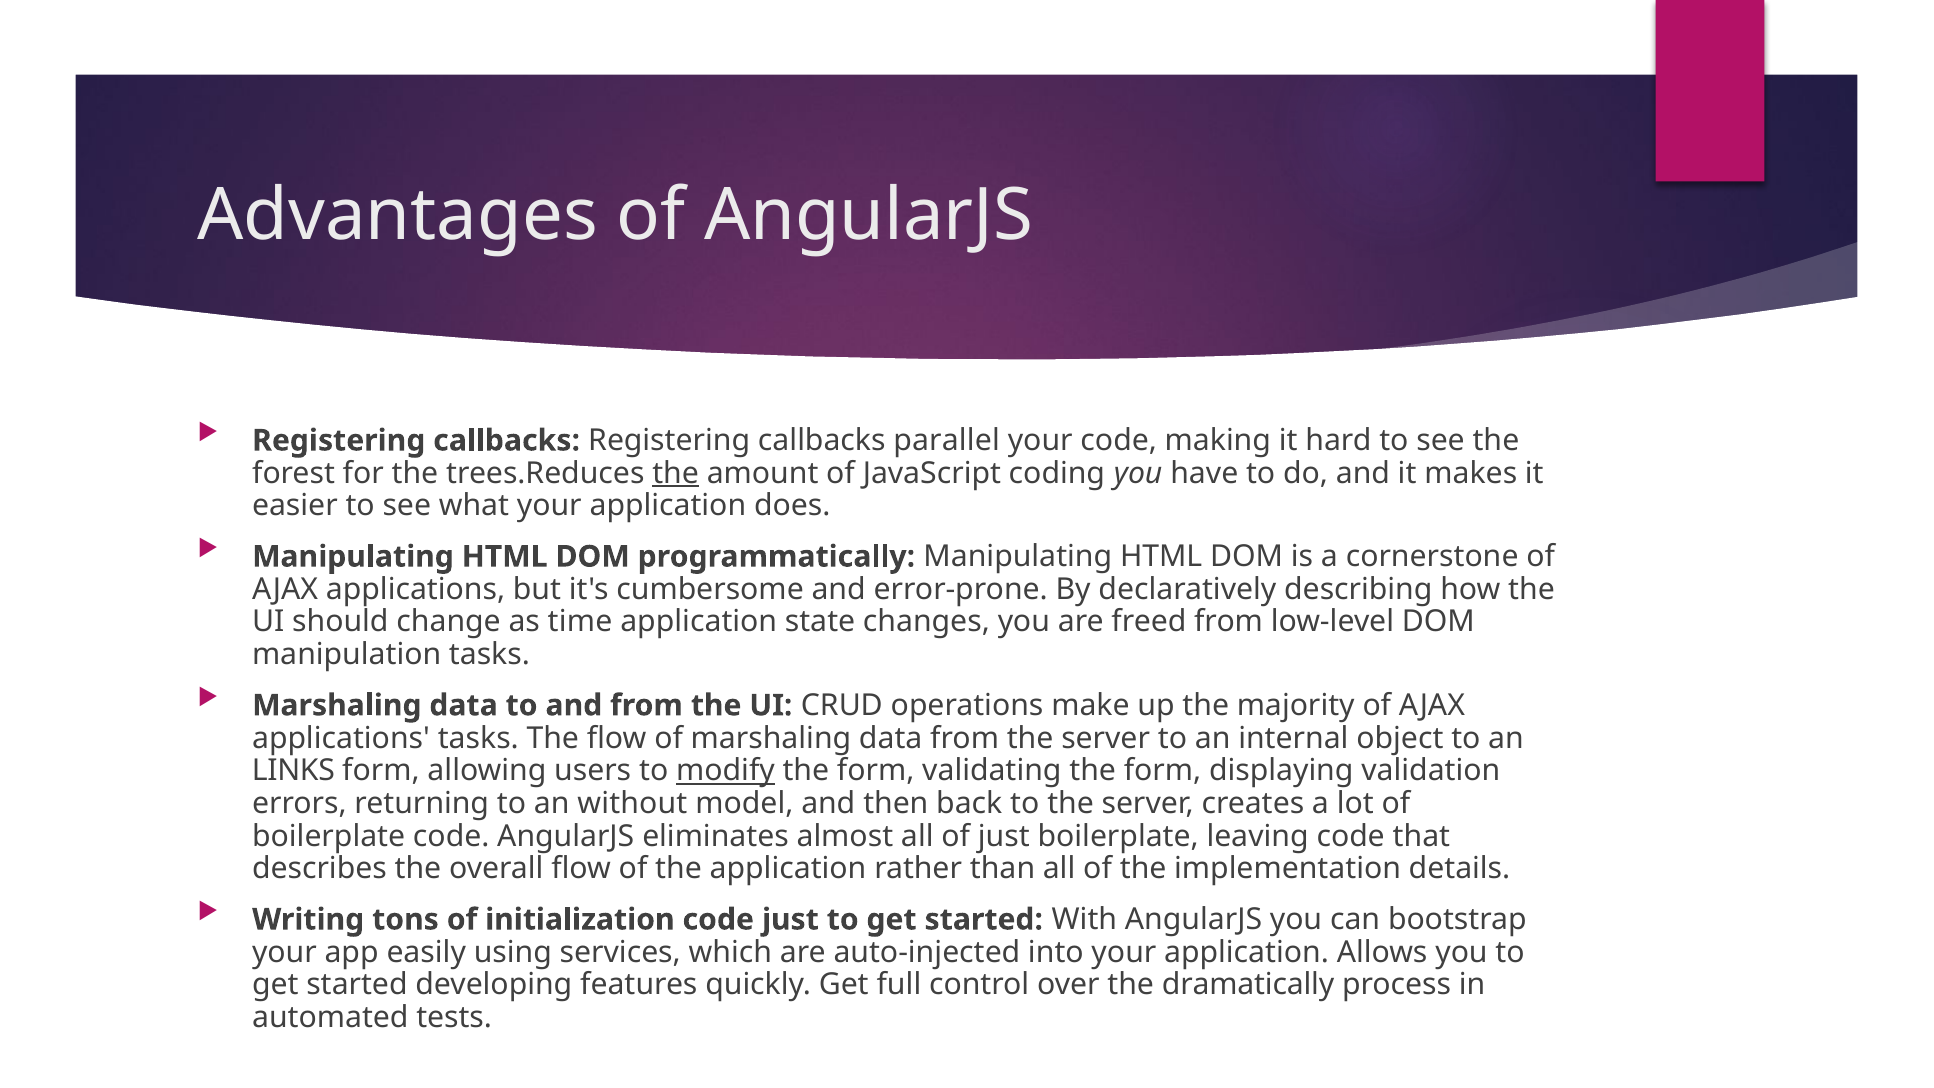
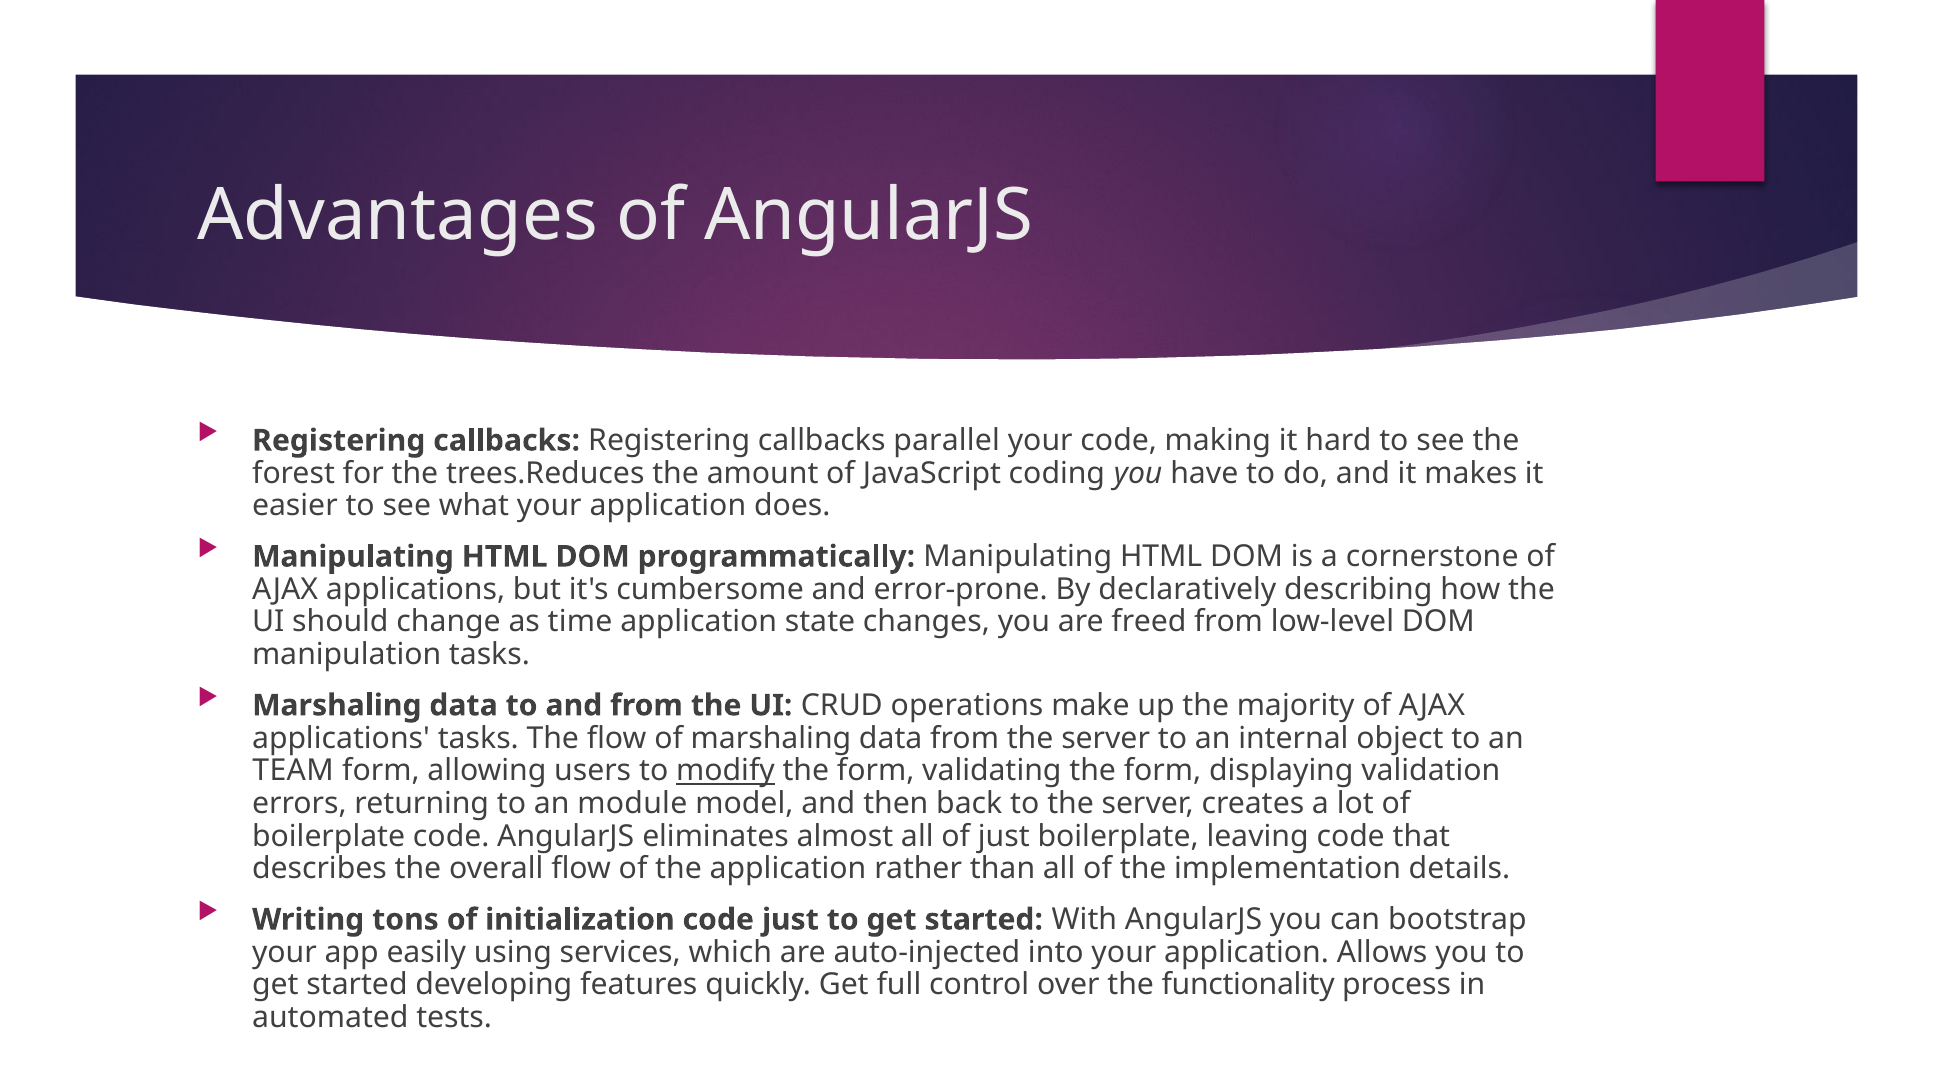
the at (676, 473) underline: present -> none
LINKS: LINKS -> TEAM
without: without -> module
dramatically: dramatically -> functionality
